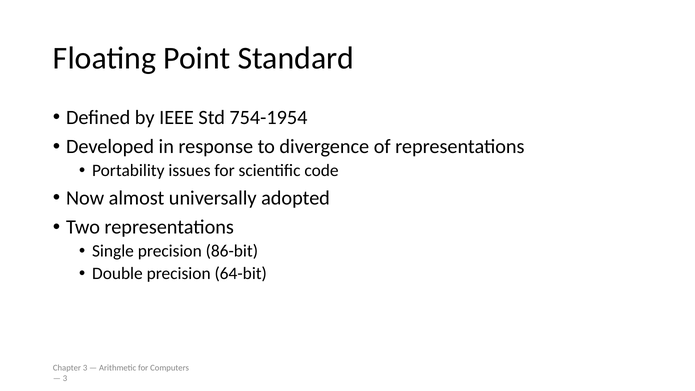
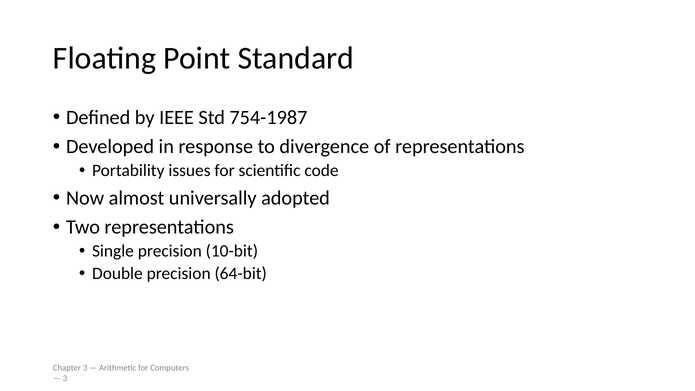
754-1954: 754-1954 -> 754-1987
86-bit: 86-bit -> 10-bit
